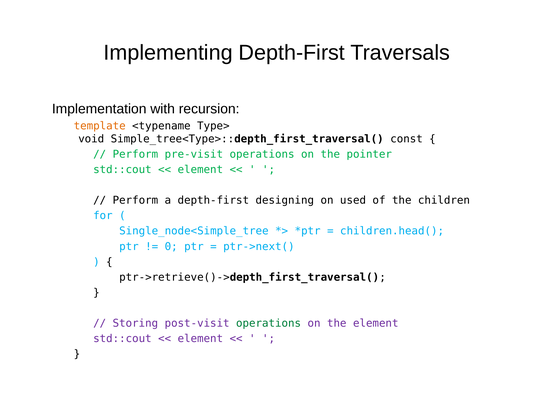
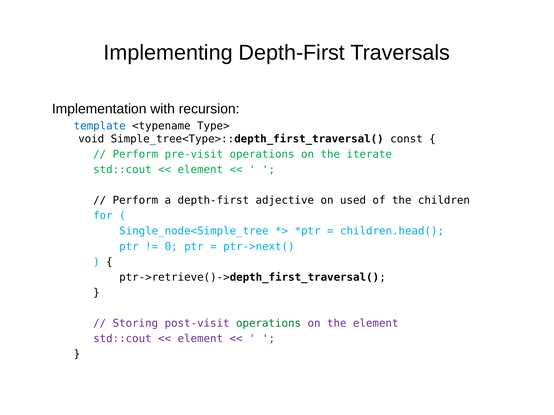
template colour: orange -> blue
pointer: pointer -> iterate
designing: designing -> adjective
